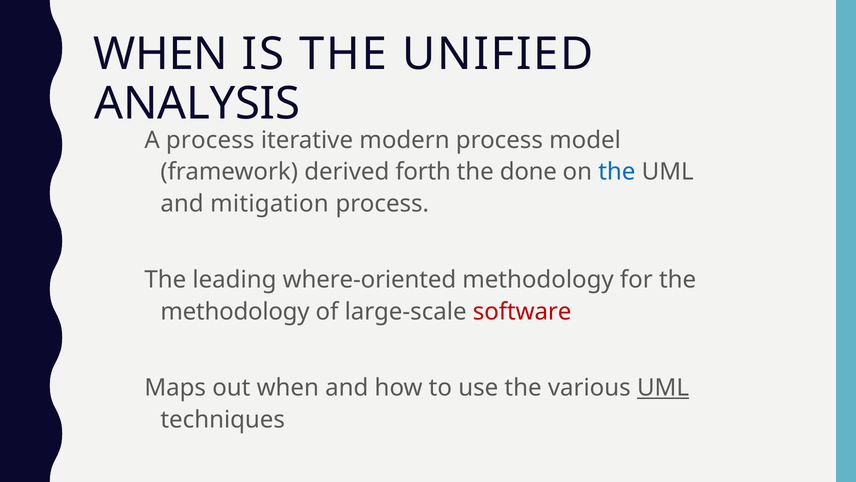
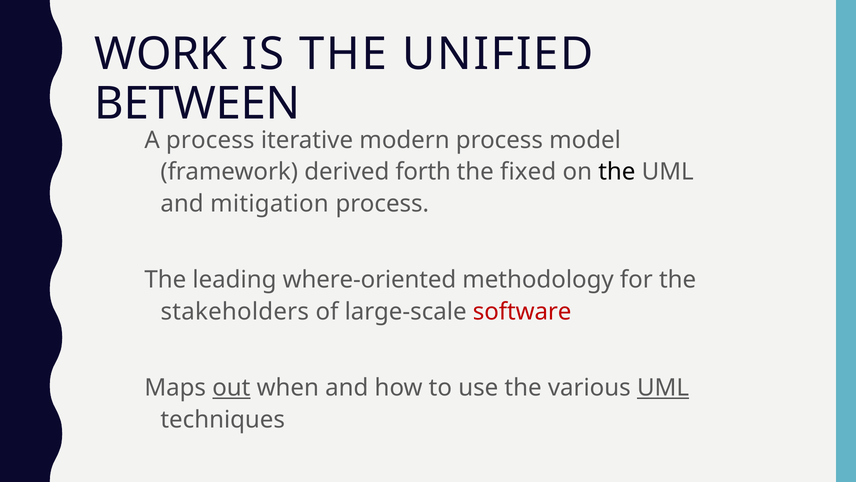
WHEN at (161, 54): WHEN -> WORK
ANALYSIS: ANALYSIS -> BETWEEN
done: done -> fixed
the at (617, 172) colour: blue -> black
methodology at (235, 311): methodology -> stakeholders
out underline: none -> present
